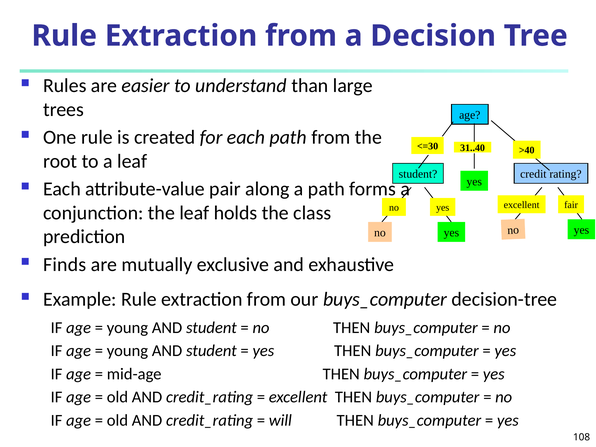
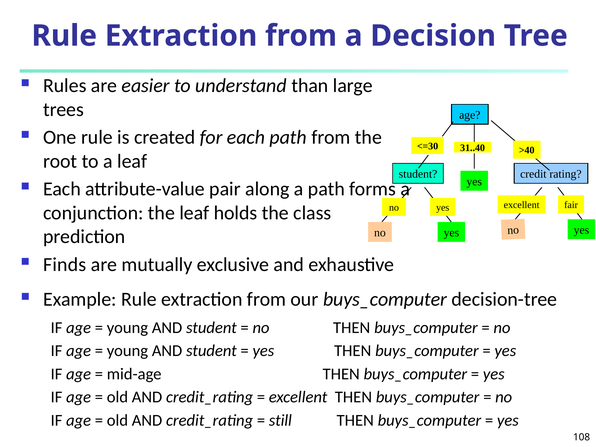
will: will -> still
